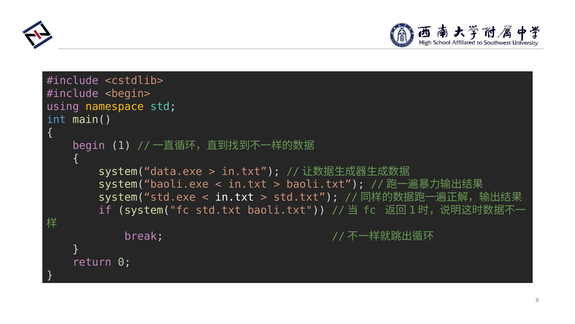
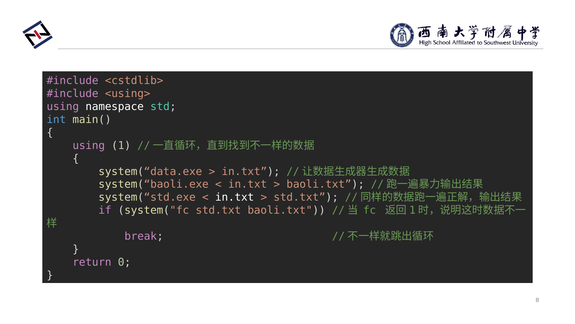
<begin>: <begin> -> <using>
namespace colour: yellow -> white
begin at (89, 145): begin -> using
